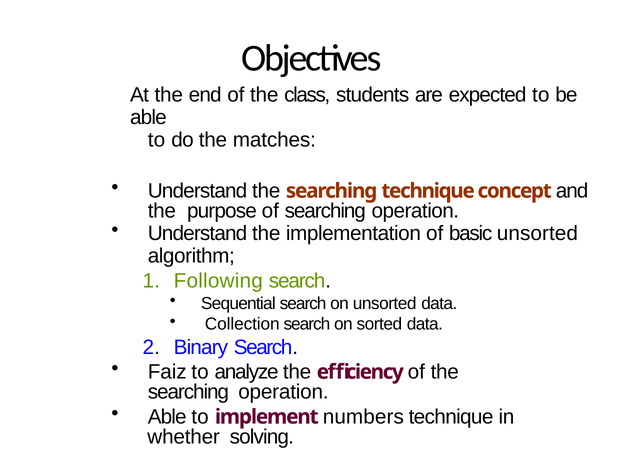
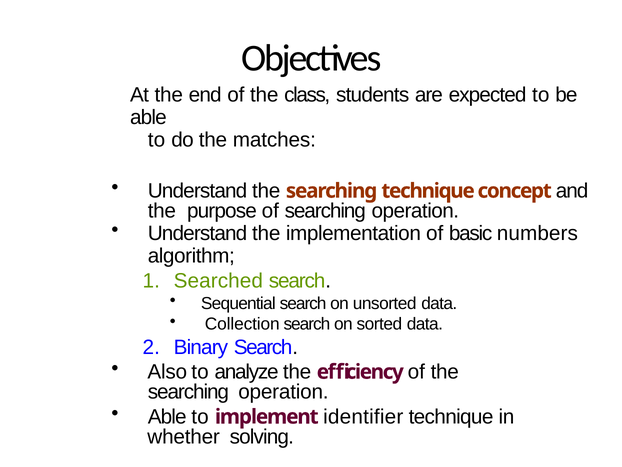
basic unsorted: unsorted -> numbers
Following: Following -> Searched
Faiz: Faiz -> Also
numbers: numbers -> identifier
